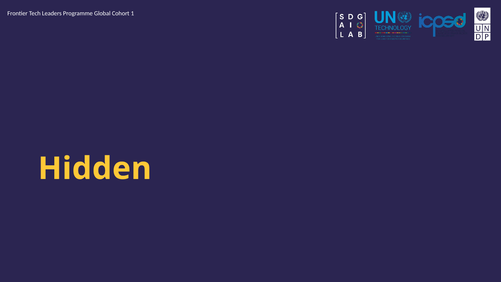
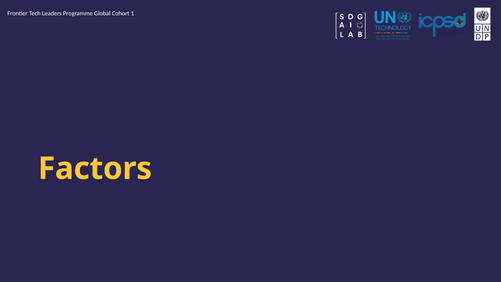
Hidden: Hidden -> Factors
